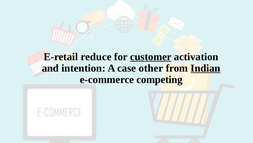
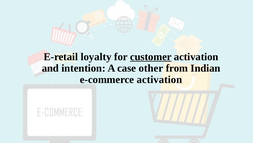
reduce: reduce -> loyalty
Indian underline: present -> none
e-commerce competing: competing -> activation
